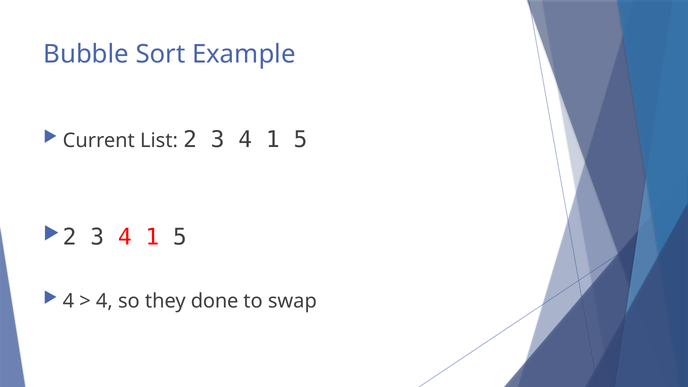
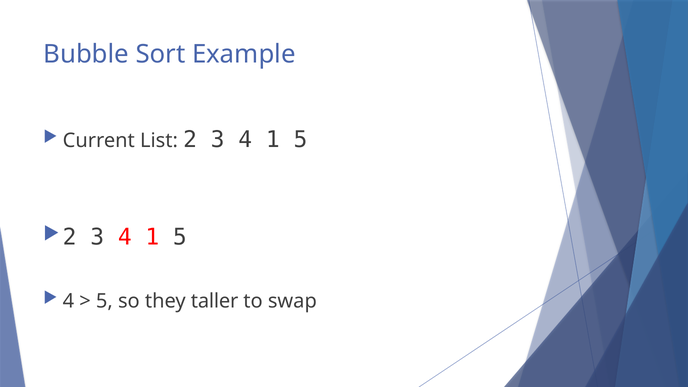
4 at (104, 301): 4 -> 5
done: done -> taller
